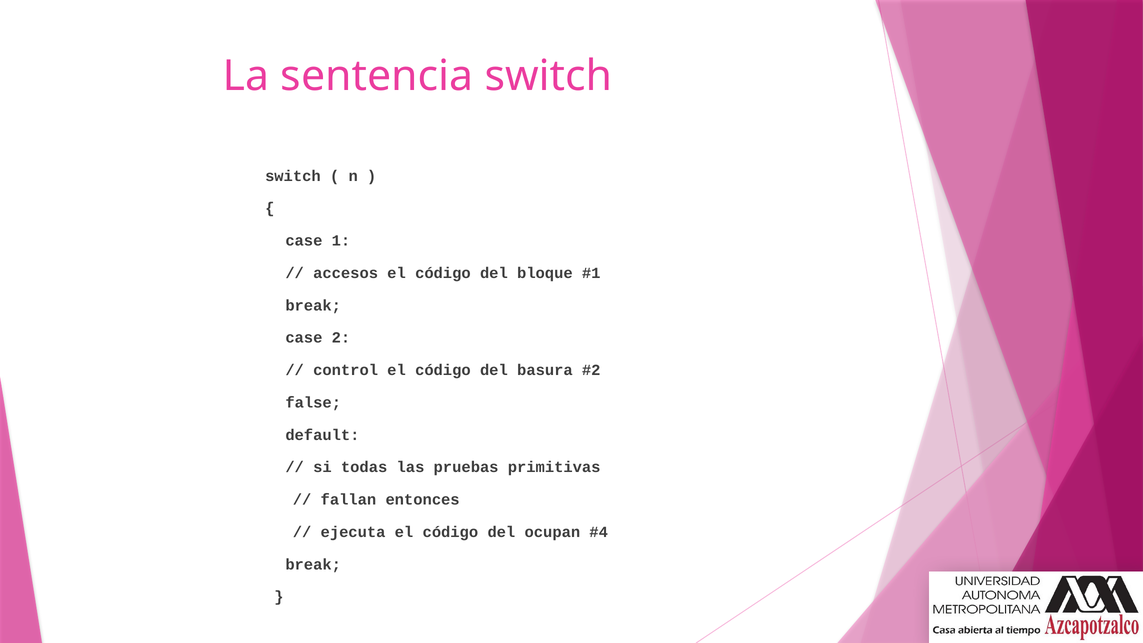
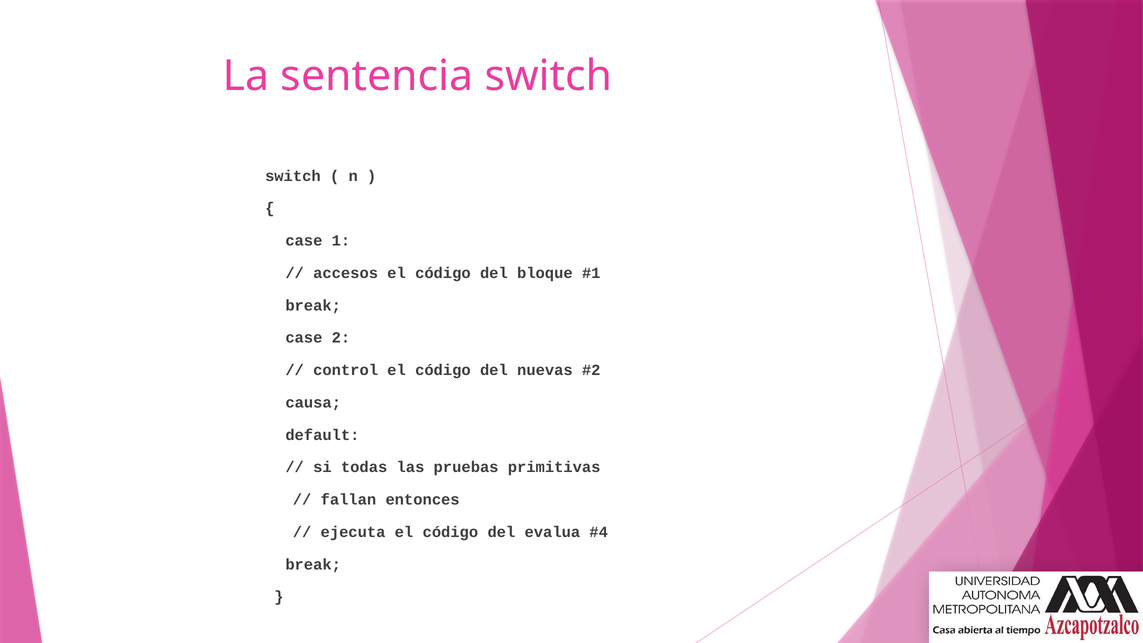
basura: basura -> nuevas
false: false -> causa
ocupan: ocupan -> evalua
